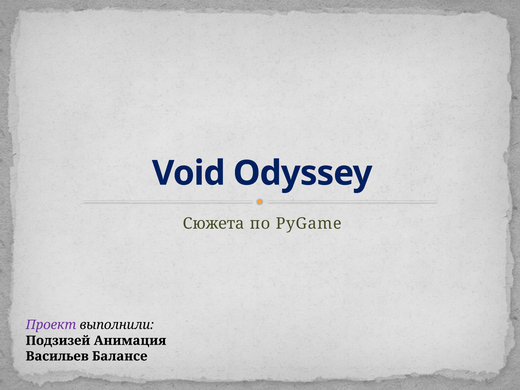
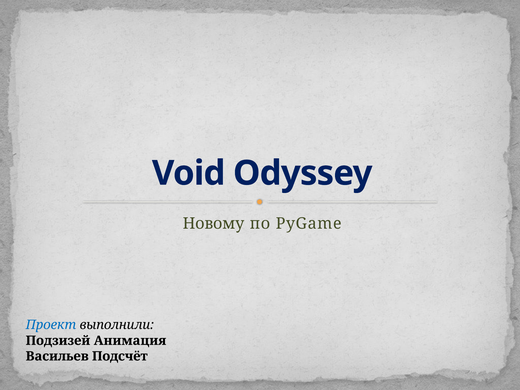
Сюжета: Сюжета -> Новому
Проект colour: purple -> blue
Балансе: Балансе -> Подсчёт
